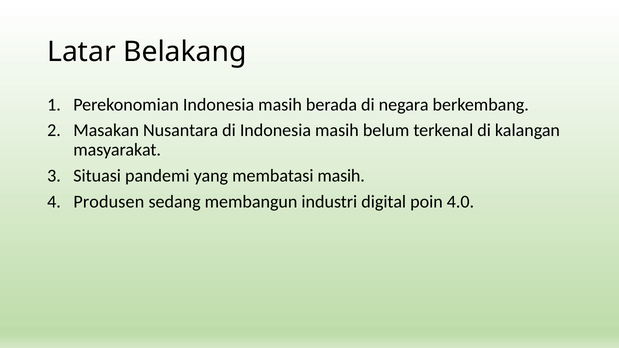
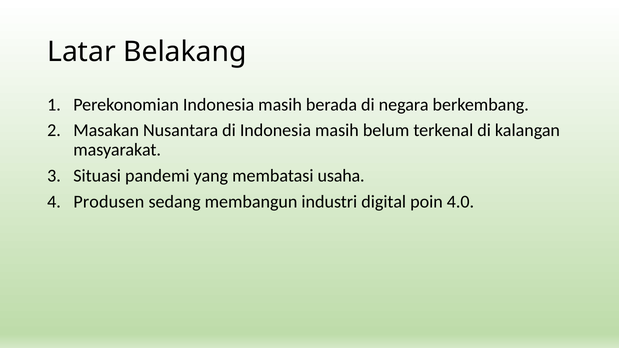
membatasi masih: masih -> usaha
